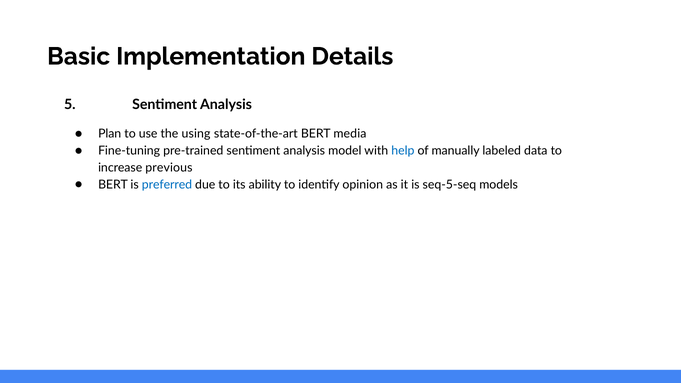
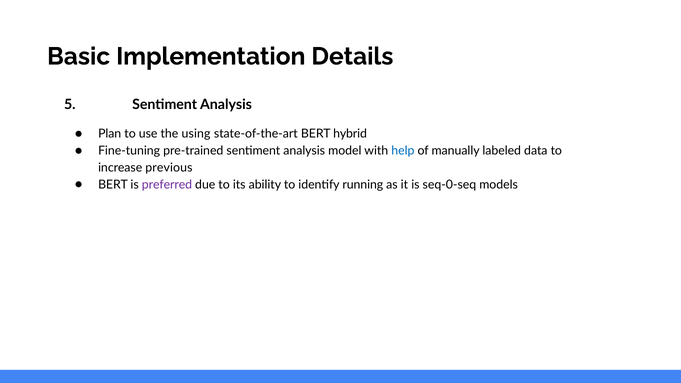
media: media -> hybrid
preferred colour: blue -> purple
opinion: opinion -> running
seq-5-seq: seq-5-seq -> seq-0-seq
